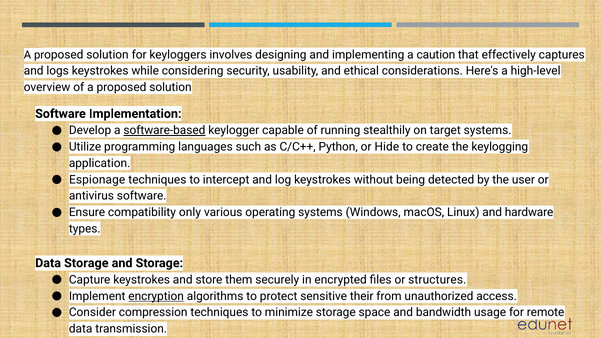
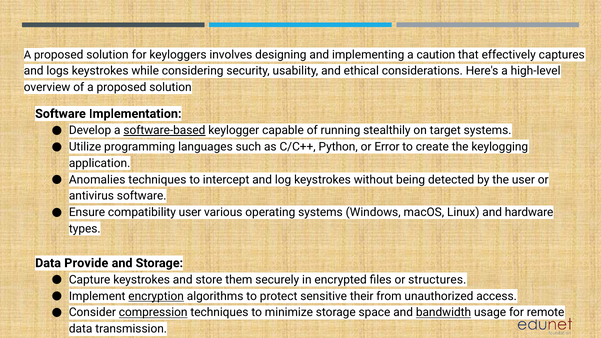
Hide: Hide -> Error
Espionage: Espionage -> Anomalies
compatibility only: only -> user
Data Storage: Storage -> Provide
compression underline: none -> present
bandwidth underline: none -> present
